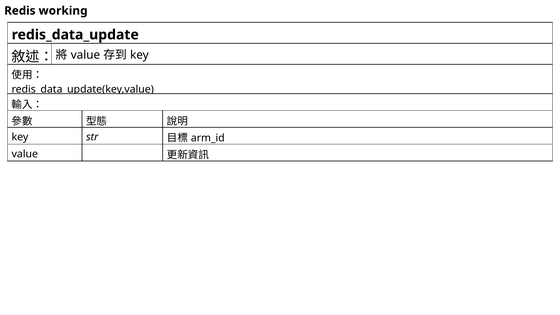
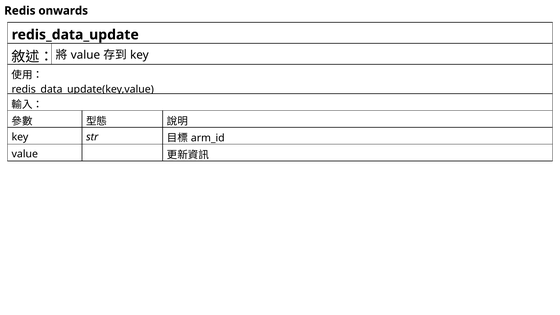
working: working -> onwards
